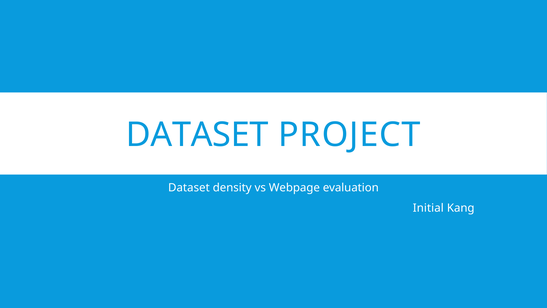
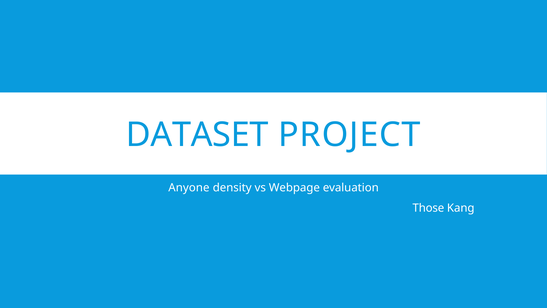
Dataset at (189, 187): Dataset -> Anyone
Initial: Initial -> Those
